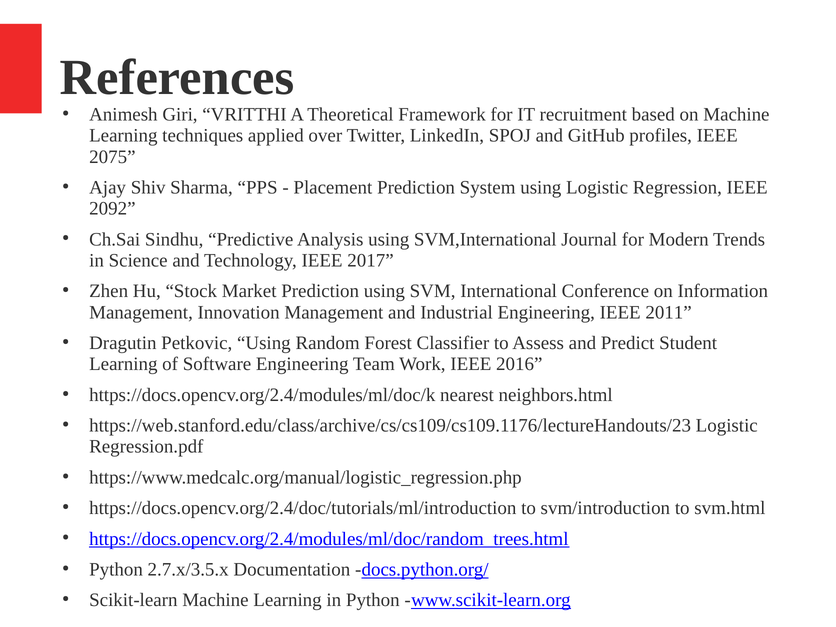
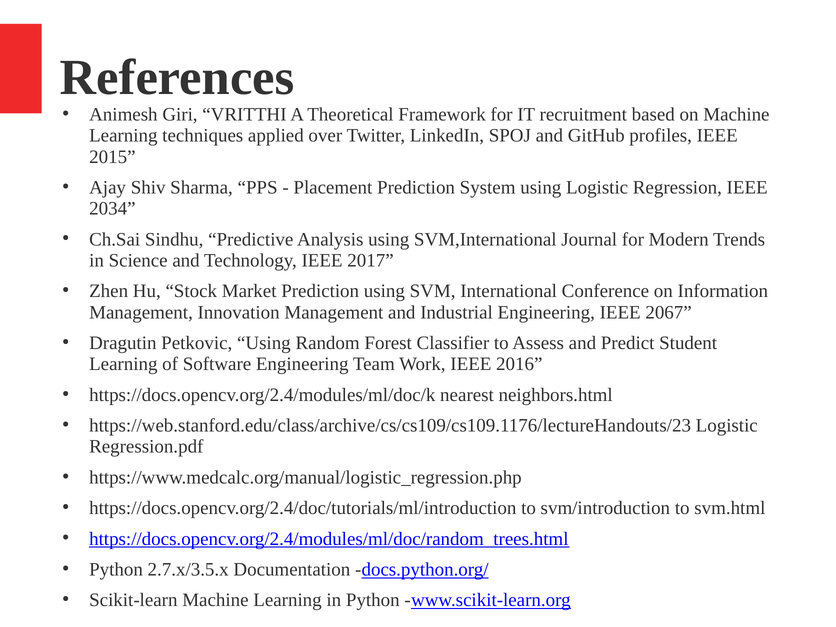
2075: 2075 -> 2015
2092: 2092 -> 2034
2011: 2011 -> 2067
